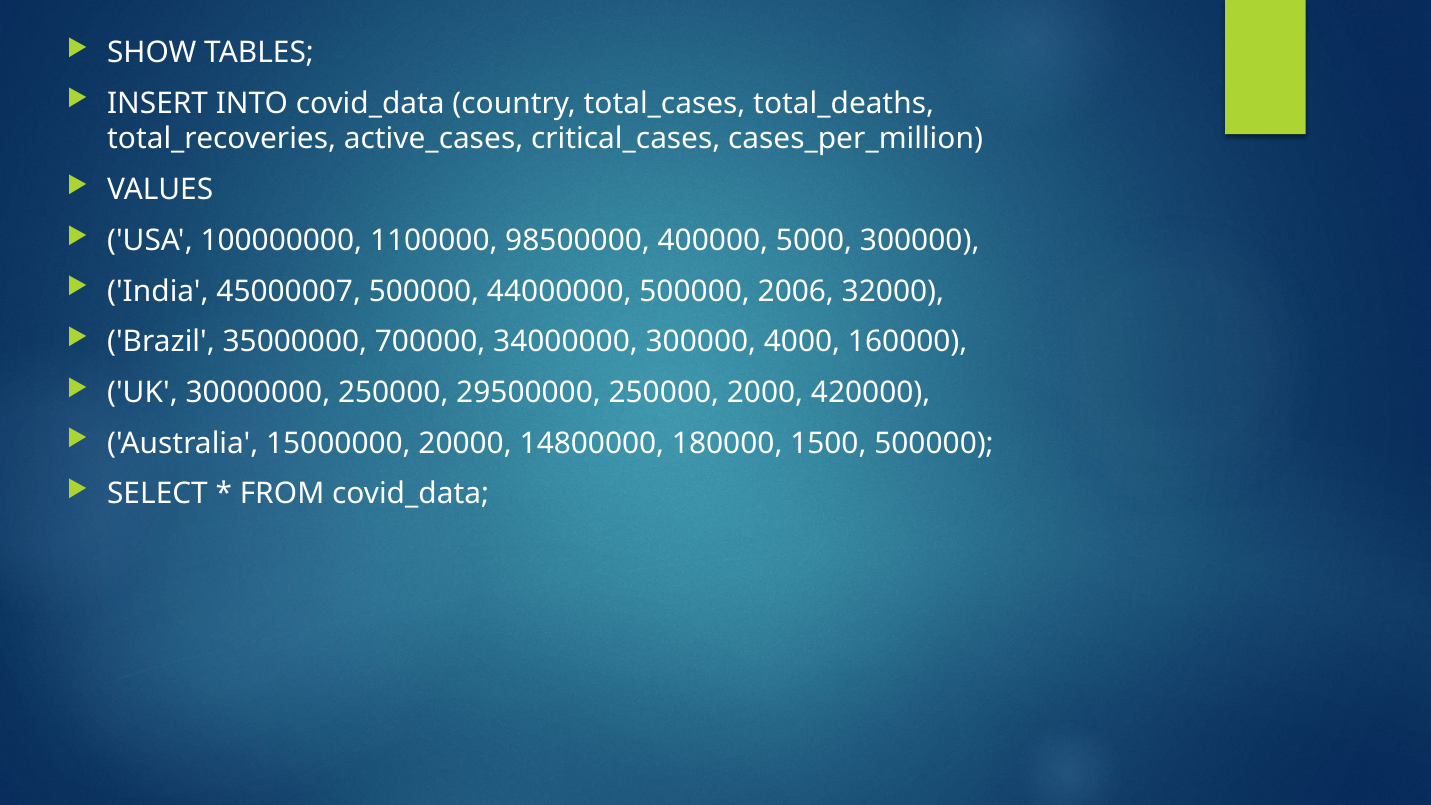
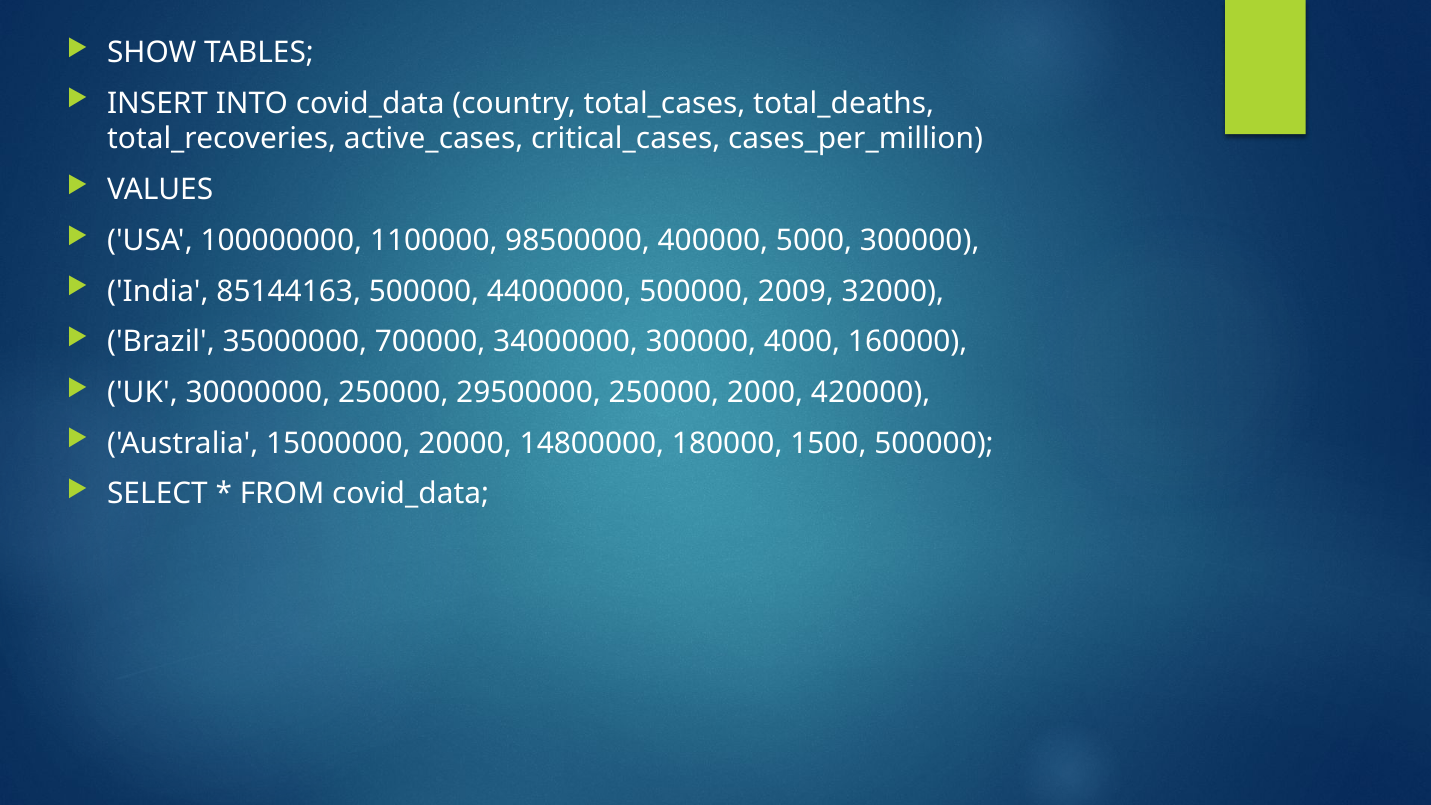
45000007: 45000007 -> 85144163
2006: 2006 -> 2009
